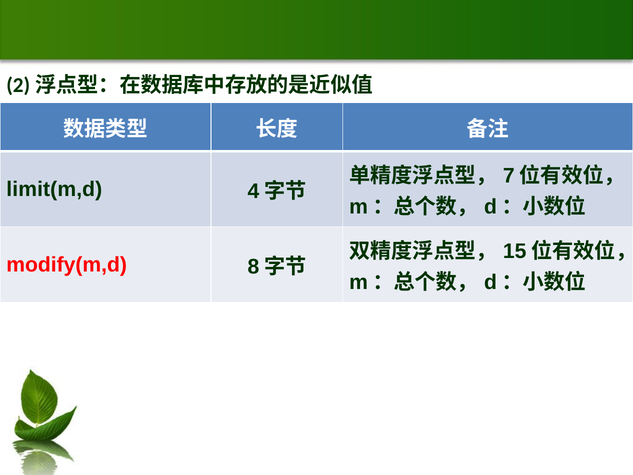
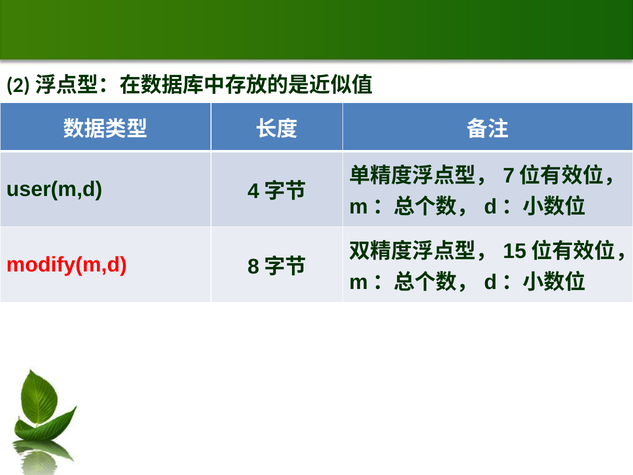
limit(m,d: limit(m,d -> user(m,d
